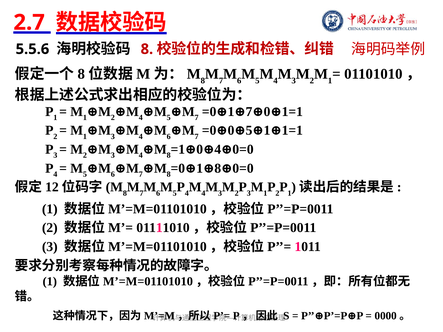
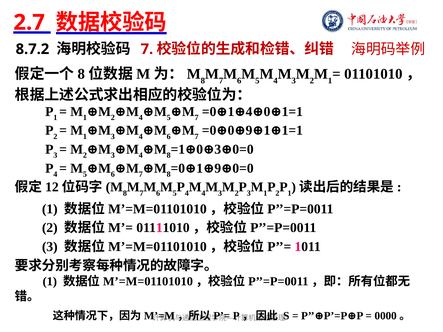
5.5.6: 5.5.6 -> 8.7.2
8 at (147, 49): 8 -> 7
1 7: 7 -> 4
5 at (249, 131): 5 -> 9
4 at (218, 150): 4 -> 3
1 8: 8 -> 9
